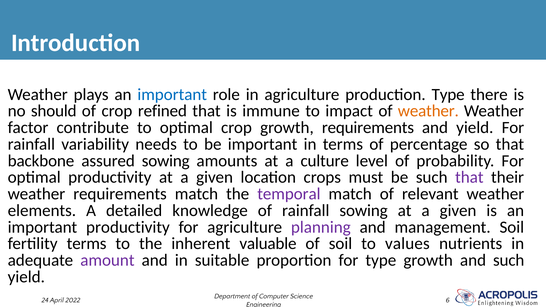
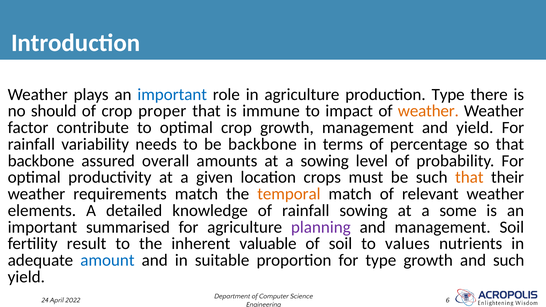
refined: refined -> proper
growth requirements: requirements -> management
be important: important -> backbone
assured sowing: sowing -> overall
a culture: culture -> sowing
that at (469, 177) colour: purple -> orange
temporal colour: purple -> orange
given at (458, 211): given -> some
important productivity: productivity -> summarised
fertility terms: terms -> result
amount colour: purple -> blue
